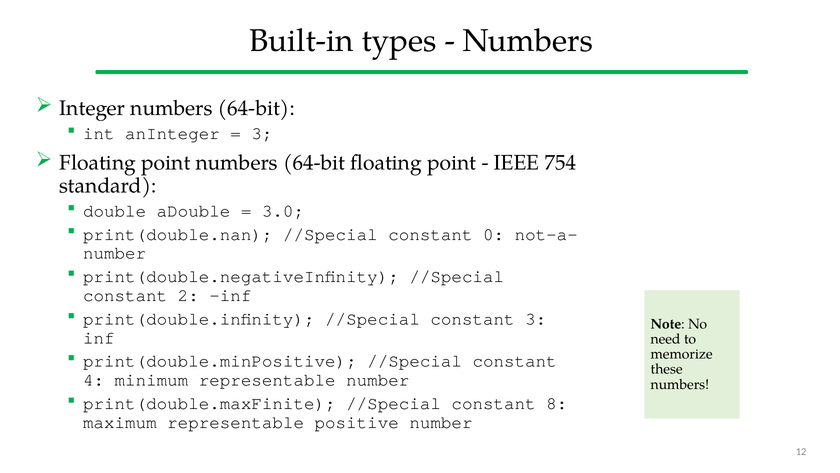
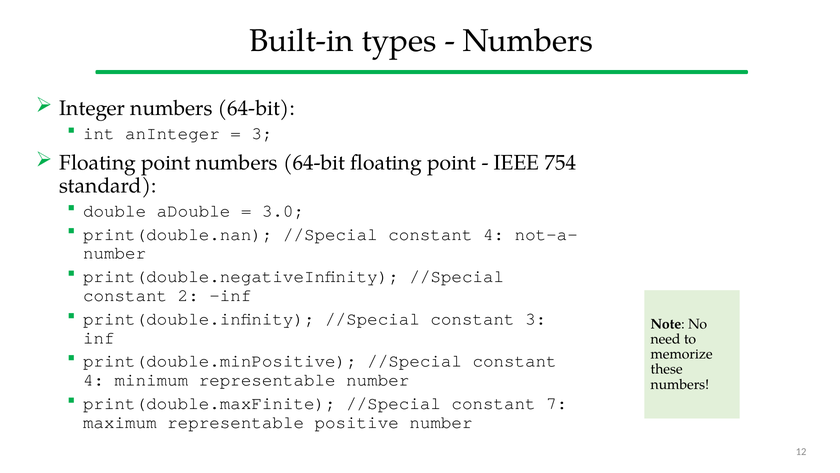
print(double.nan //Special constant 0: 0 -> 4
8: 8 -> 7
